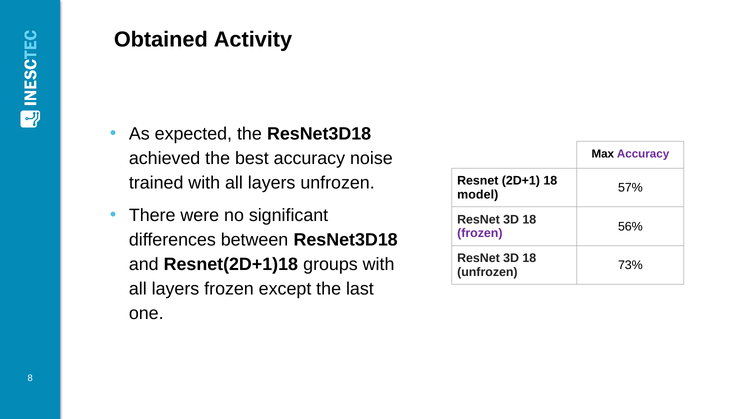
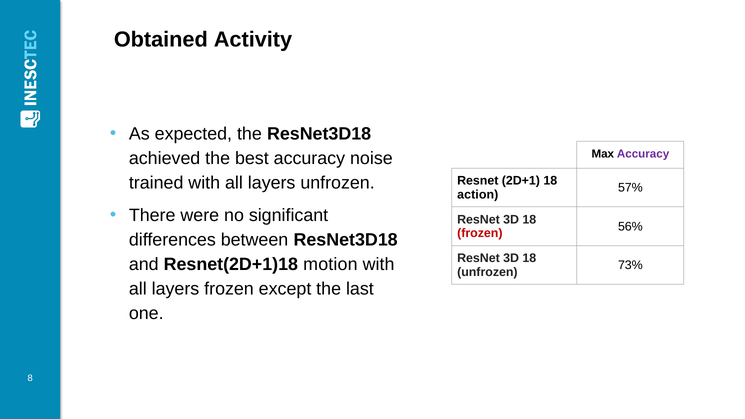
model: model -> action
frozen at (480, 233) colour: purple -> red
groups: groups -> motion
